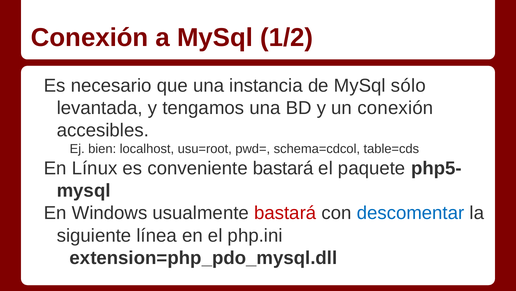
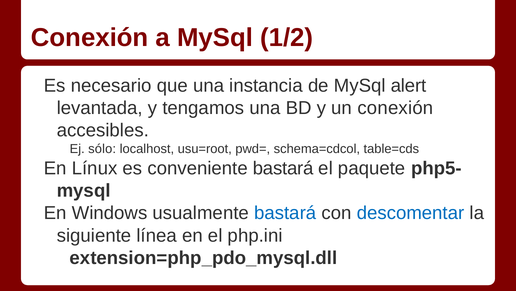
sólo: sólo -> alert
bien: bien -> sólo
bastará at (285, 213) colour: red -> blue
